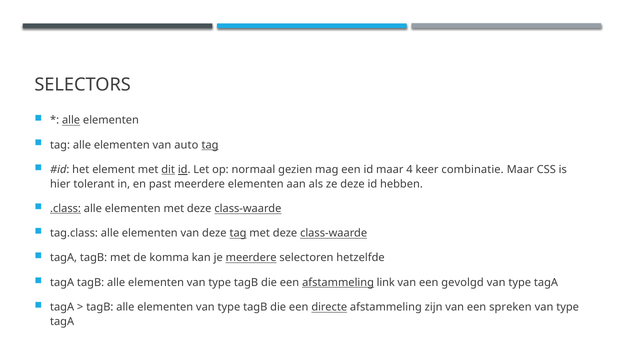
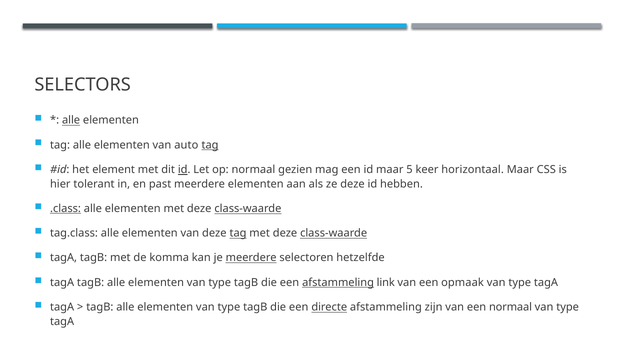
dit underline: present -> none
4: 4 -> 5
combinatie: combinatie -> horizontaal
gevolgd: gevolgd -> opmaak
een spreken: spreken -> normaal
